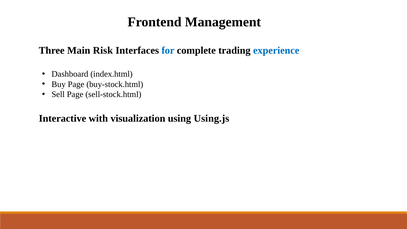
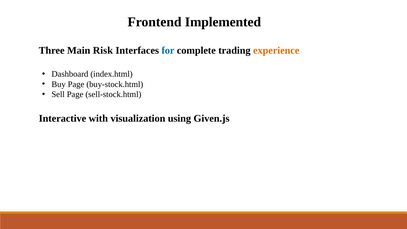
Management: Management -> Implemented
experience colour: blue -> orange
Using.js: Using.js -> Given.js
